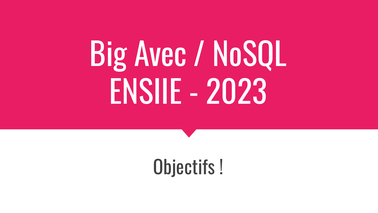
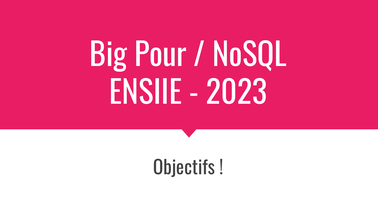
Avec: Avec -> Pour
